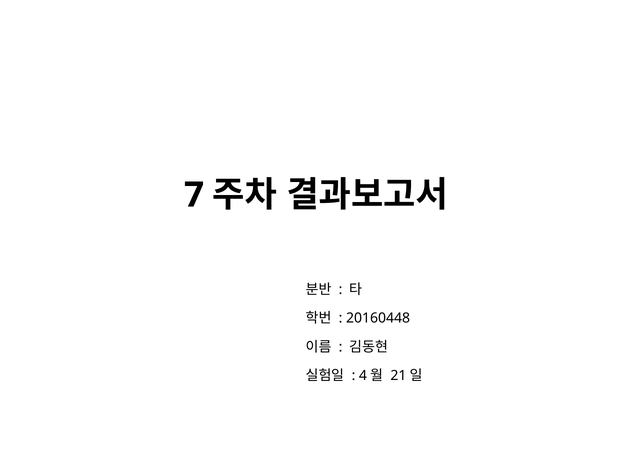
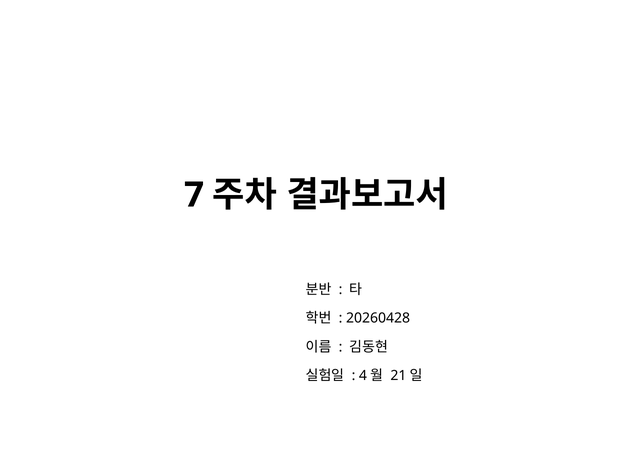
20160448: 20160448 -> 20260428
